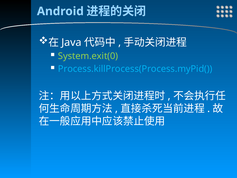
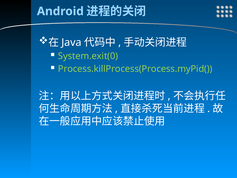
Process.killProcess(Process.myPid( colour: light blue -> light green
